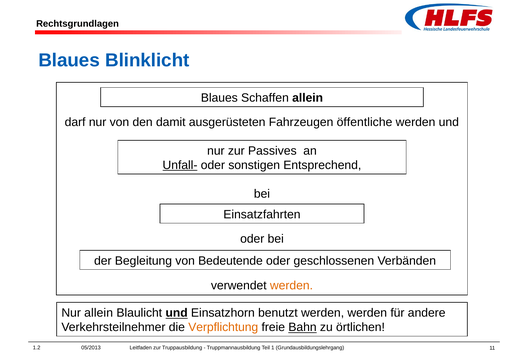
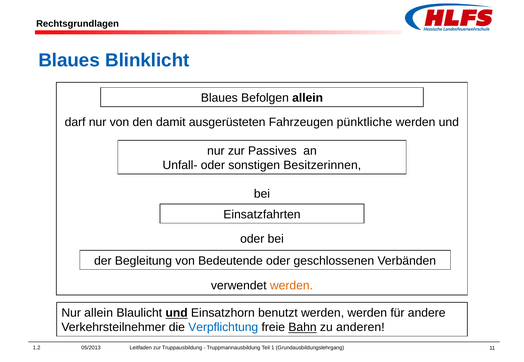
Schaffen: Schaffen -> Befolgen
öffentliche: öffentliche -> pünktliche
Unfall- underline: present -> none
Entsprechend: Entsprechend -> Besitzerinnen
Verpflichtung colour: orange -> blue
örtlichen: örtlichen -> anderen
